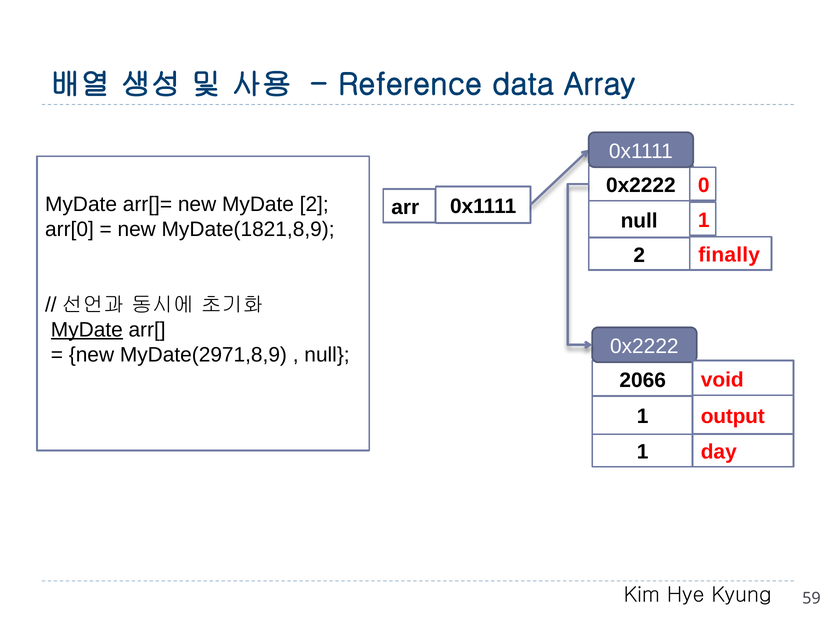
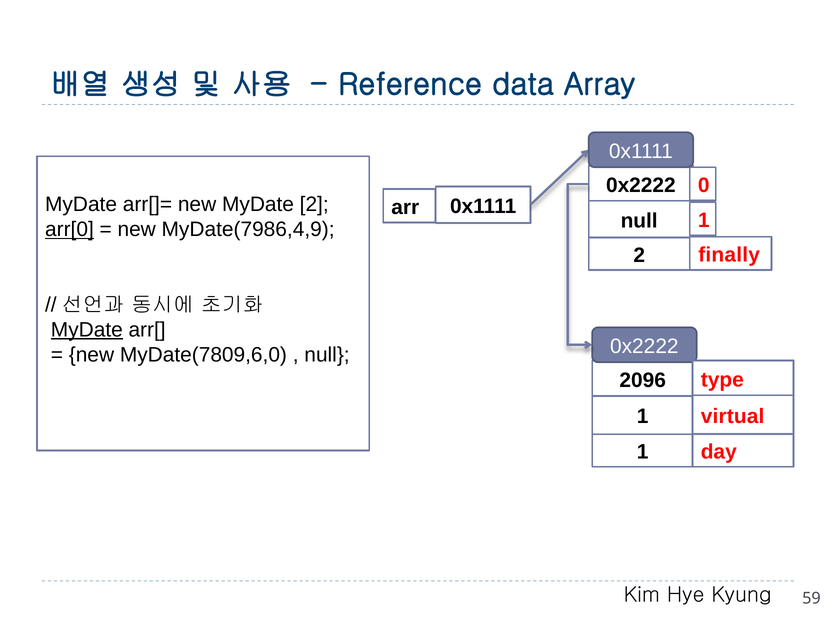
arr[0 underline: none -> present
MyDate(1821,8,9: MyDate(1821,8,9 -> MyDate(7986,4,9
MyDate(2971,8,9: MyDate(2971,8,9 -> MyDate(7809,6,0
void: void -> type
2066: 2066 -> 2096
output: output -> virtual
